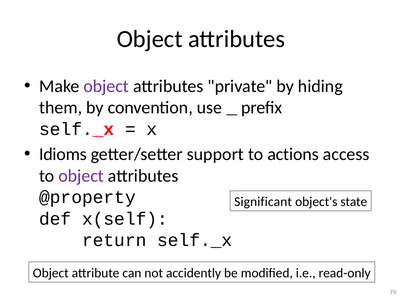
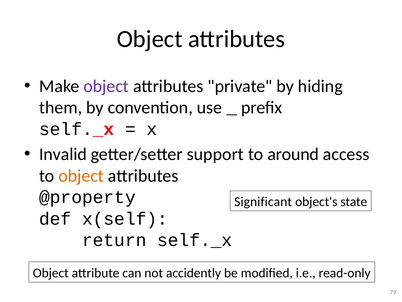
Idioms: Idioms -> Invalid
actions: actions -> around
object at (81, 175) colour: purple -> orange
